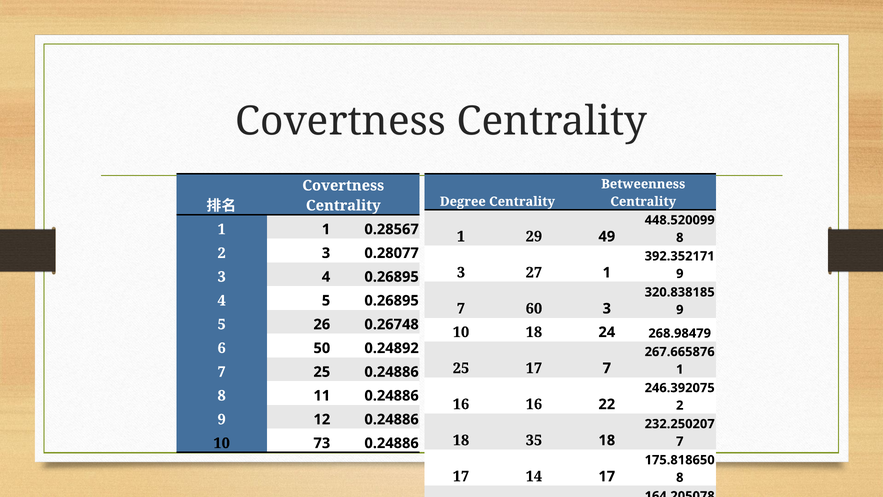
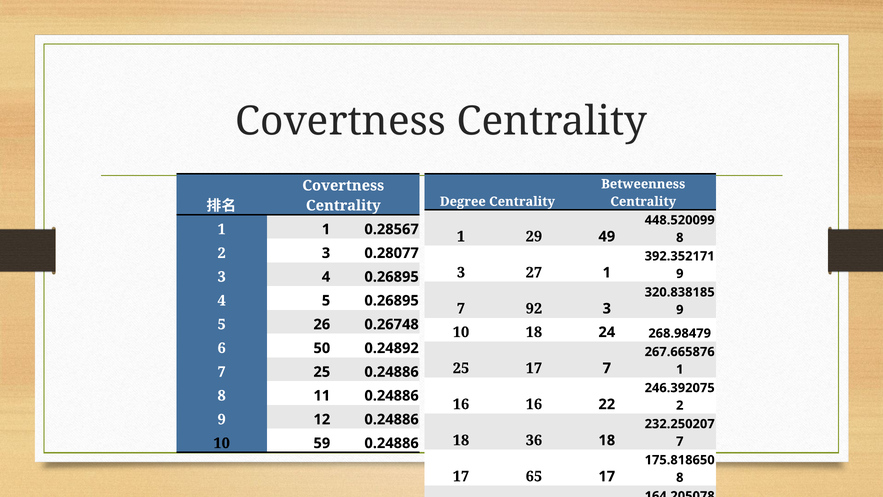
60: 60 -> 92
35: 35 -> 36
73: 73 -> 59
17 14: 14 -> 65
